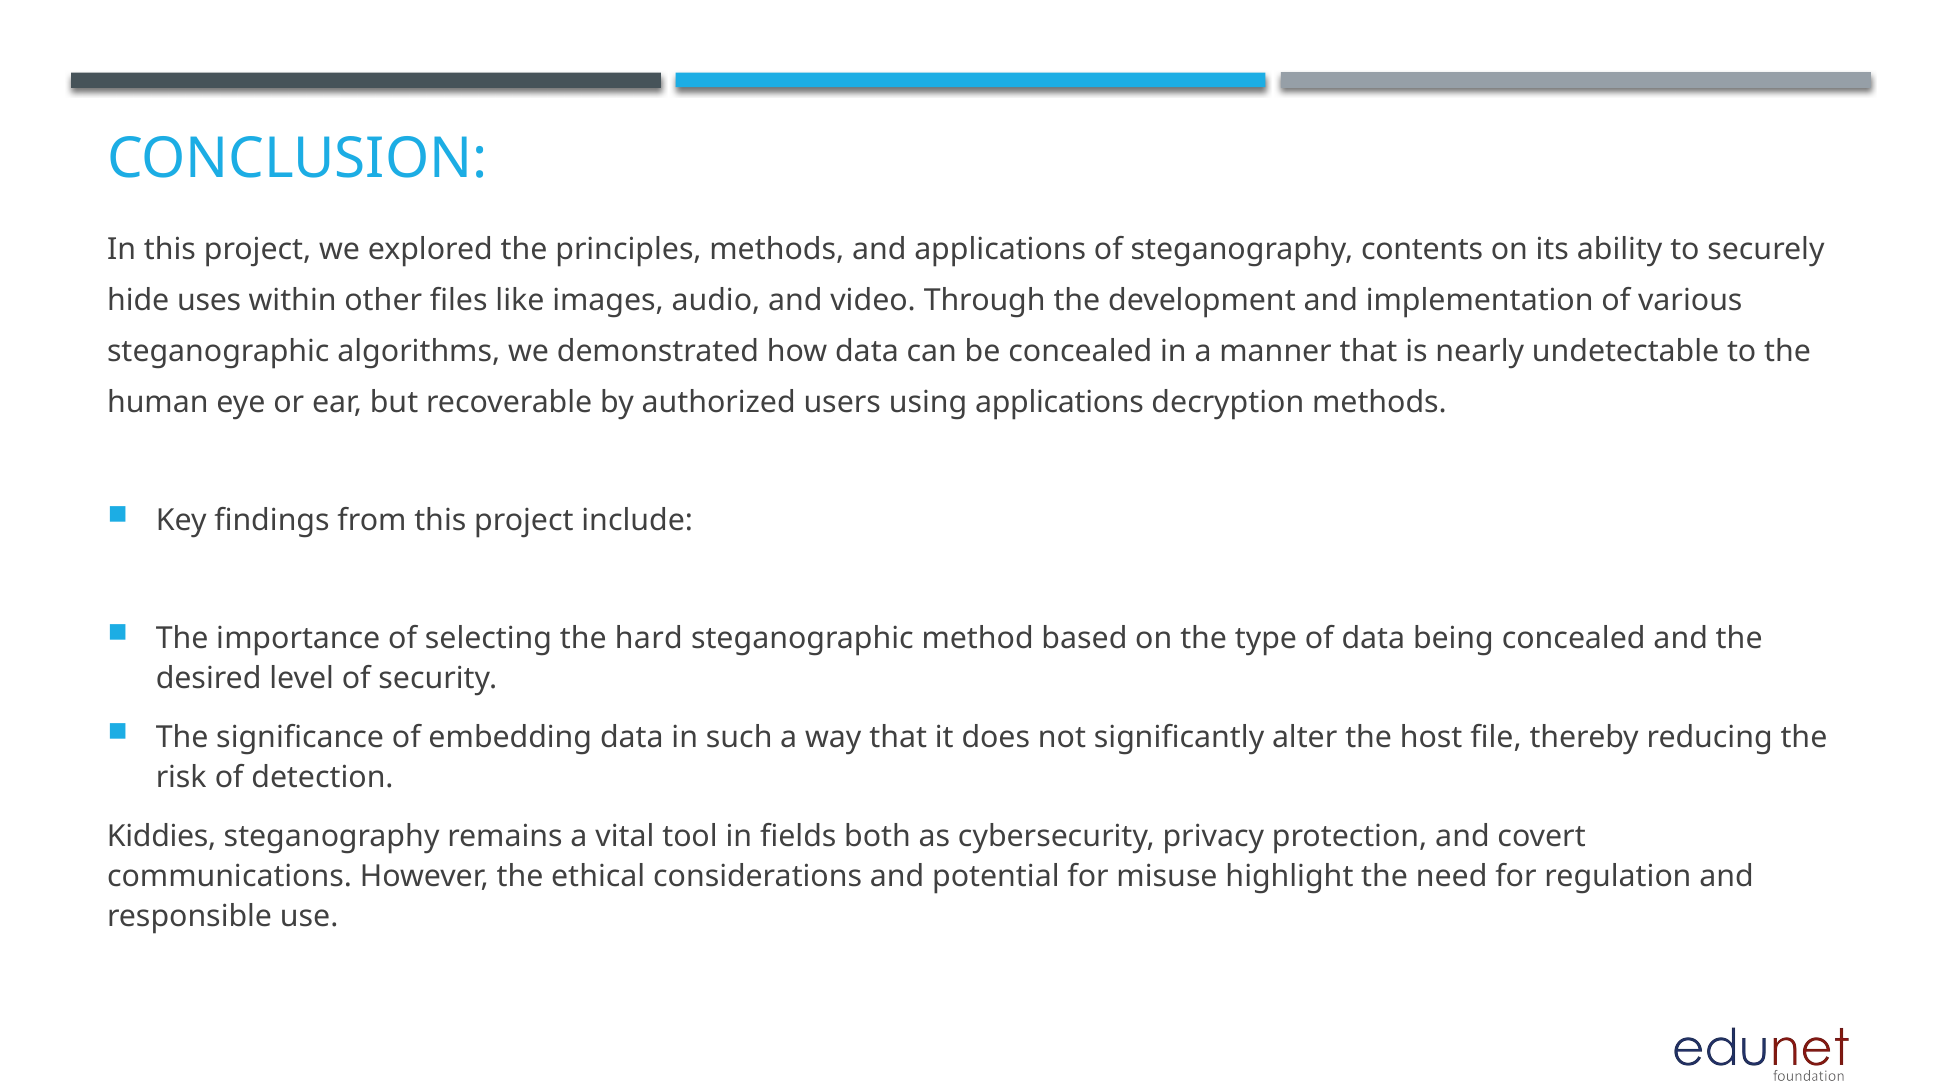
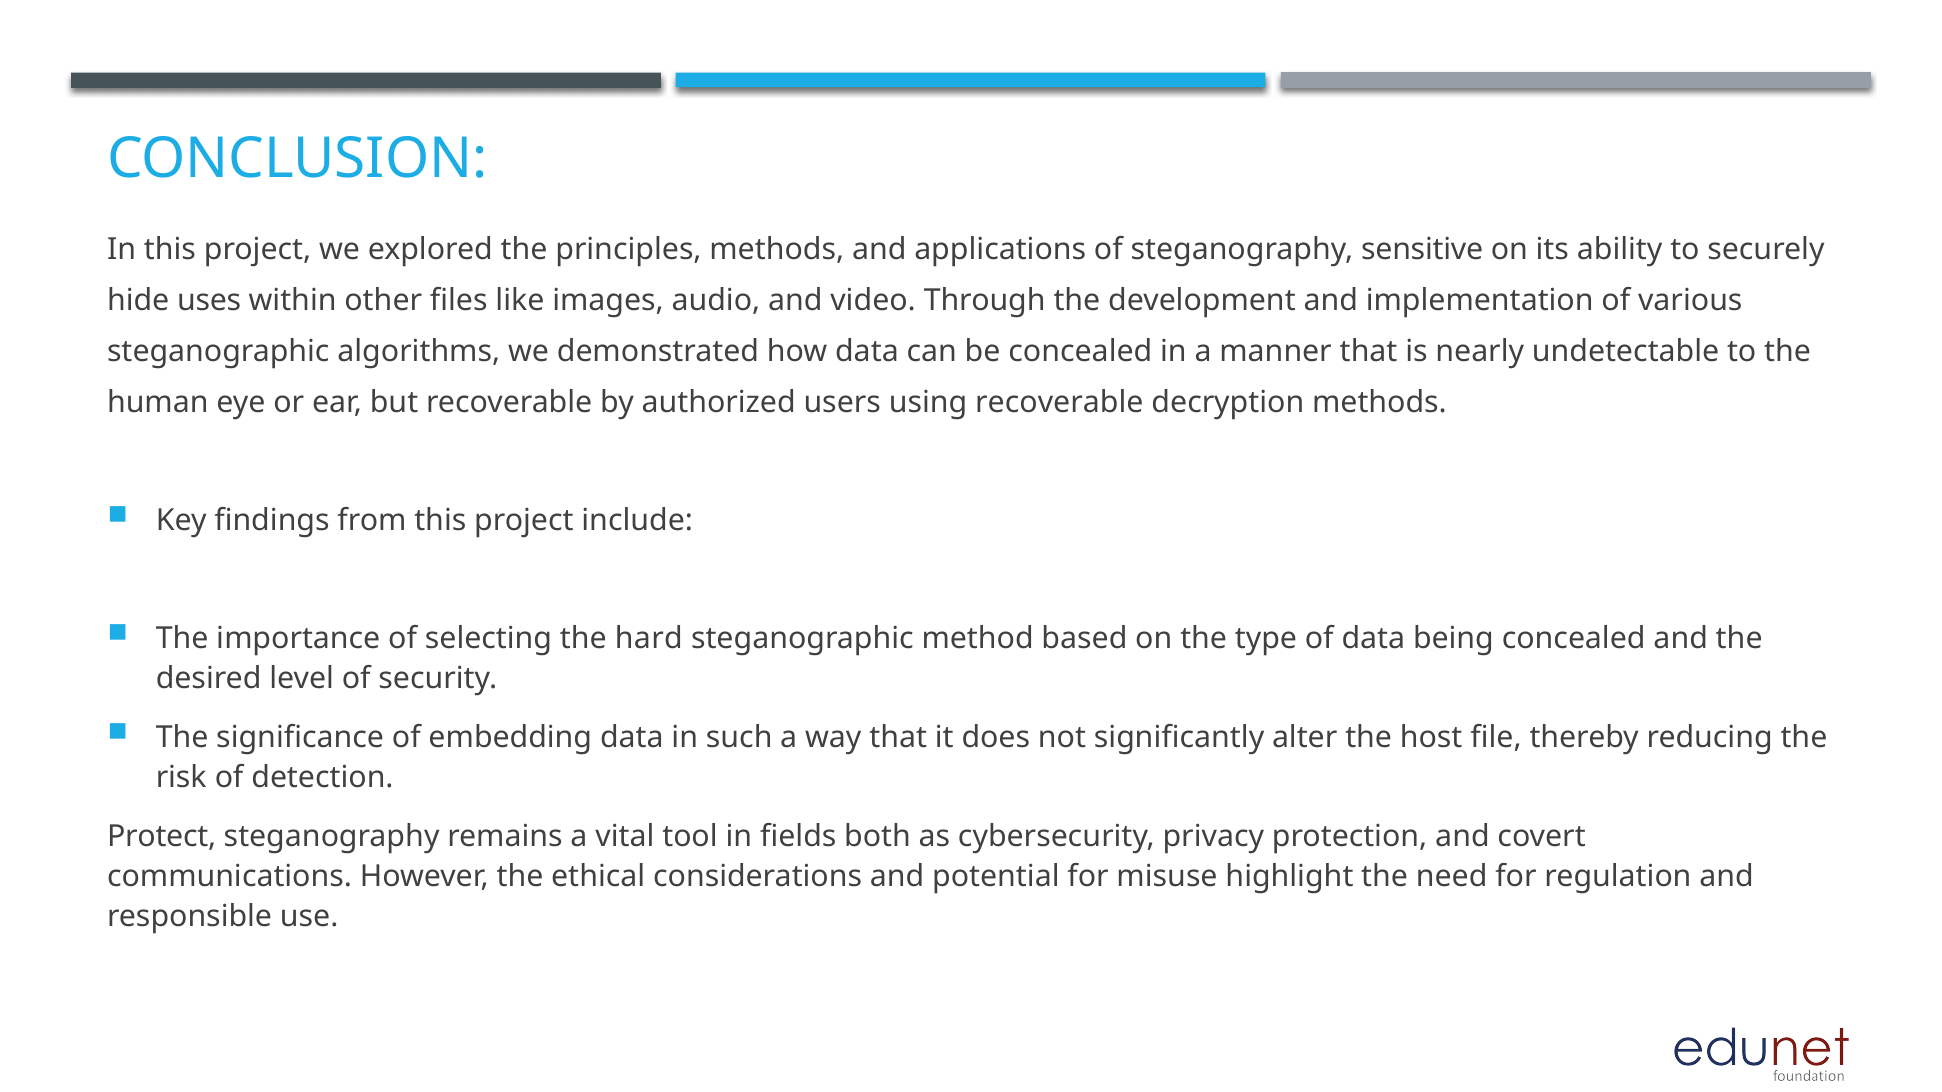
contents: contents -> sensitive
using applications: applications -> recoverable
Kiddies: Kiddies -> Protect
